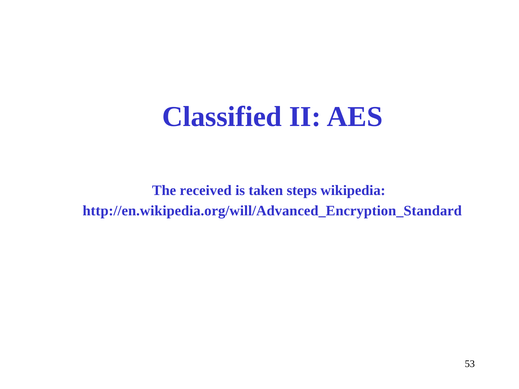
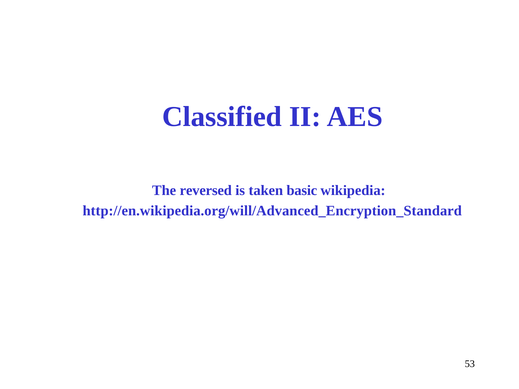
received: received -> reversed
steps: steps -> basic
